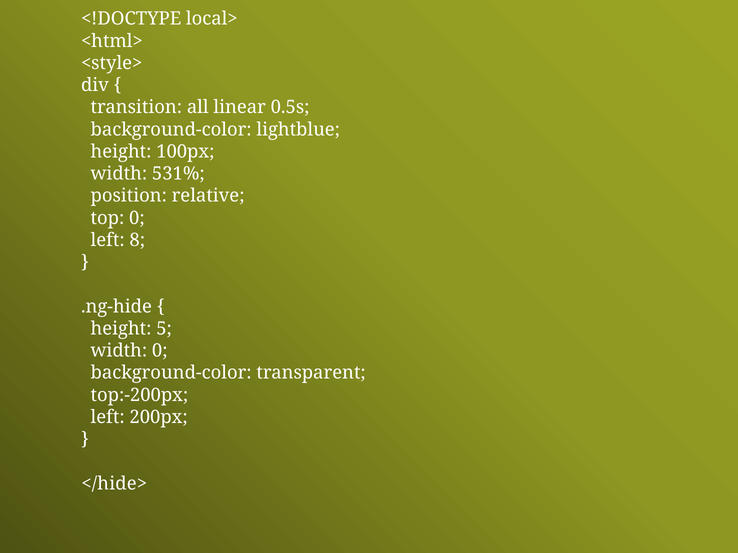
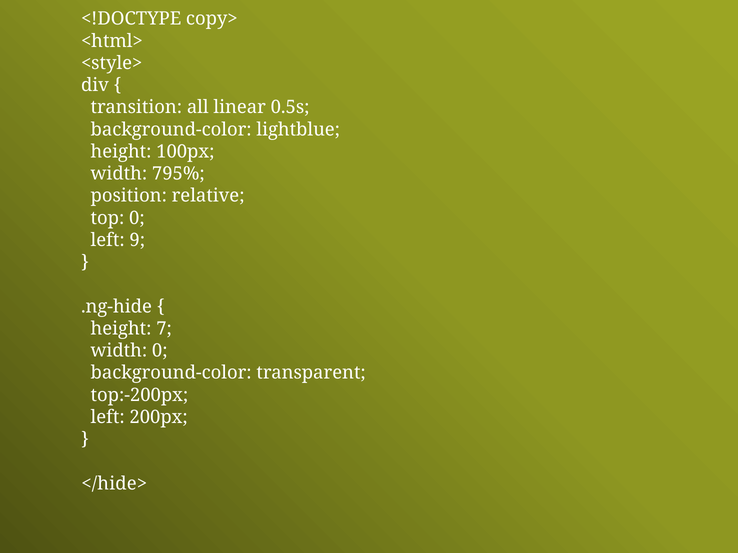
local>: local> -> copy>
531%: 531% -> 795%
8: 8 -> 9
5: 5 -> 7
